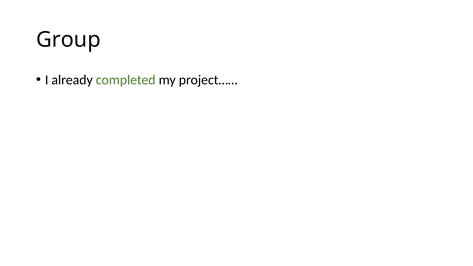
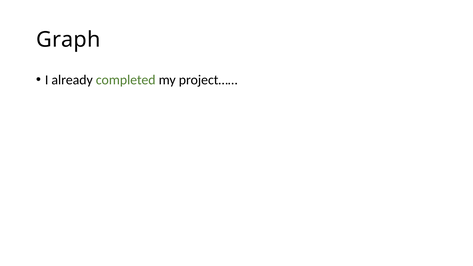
Group: Group -> Graph
